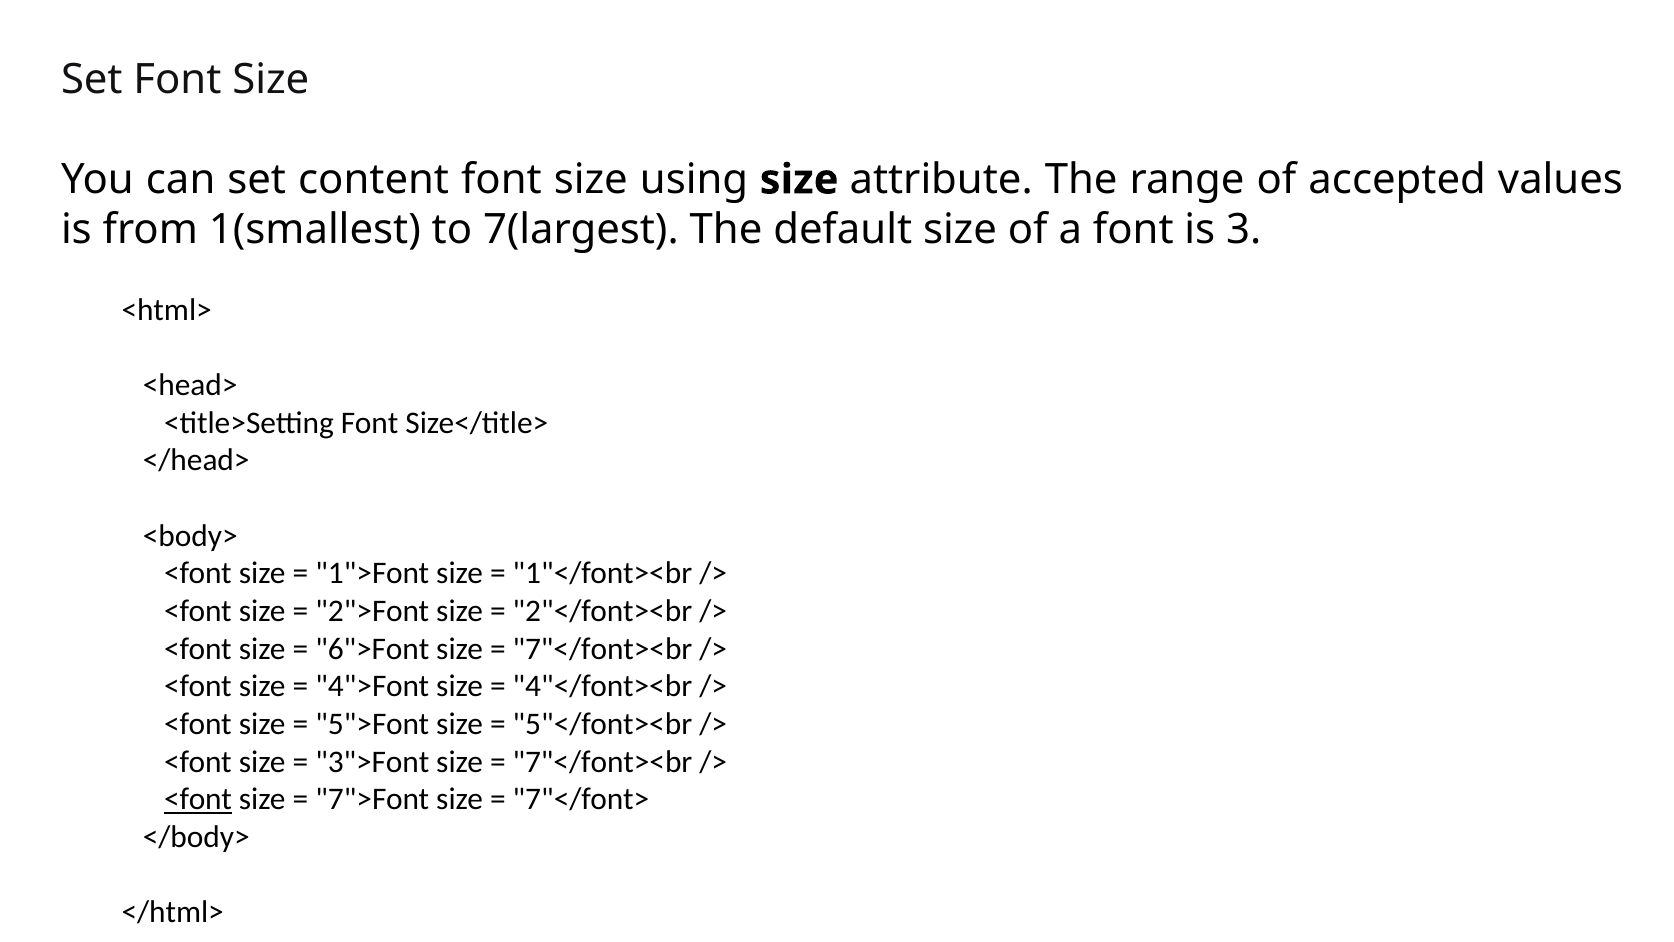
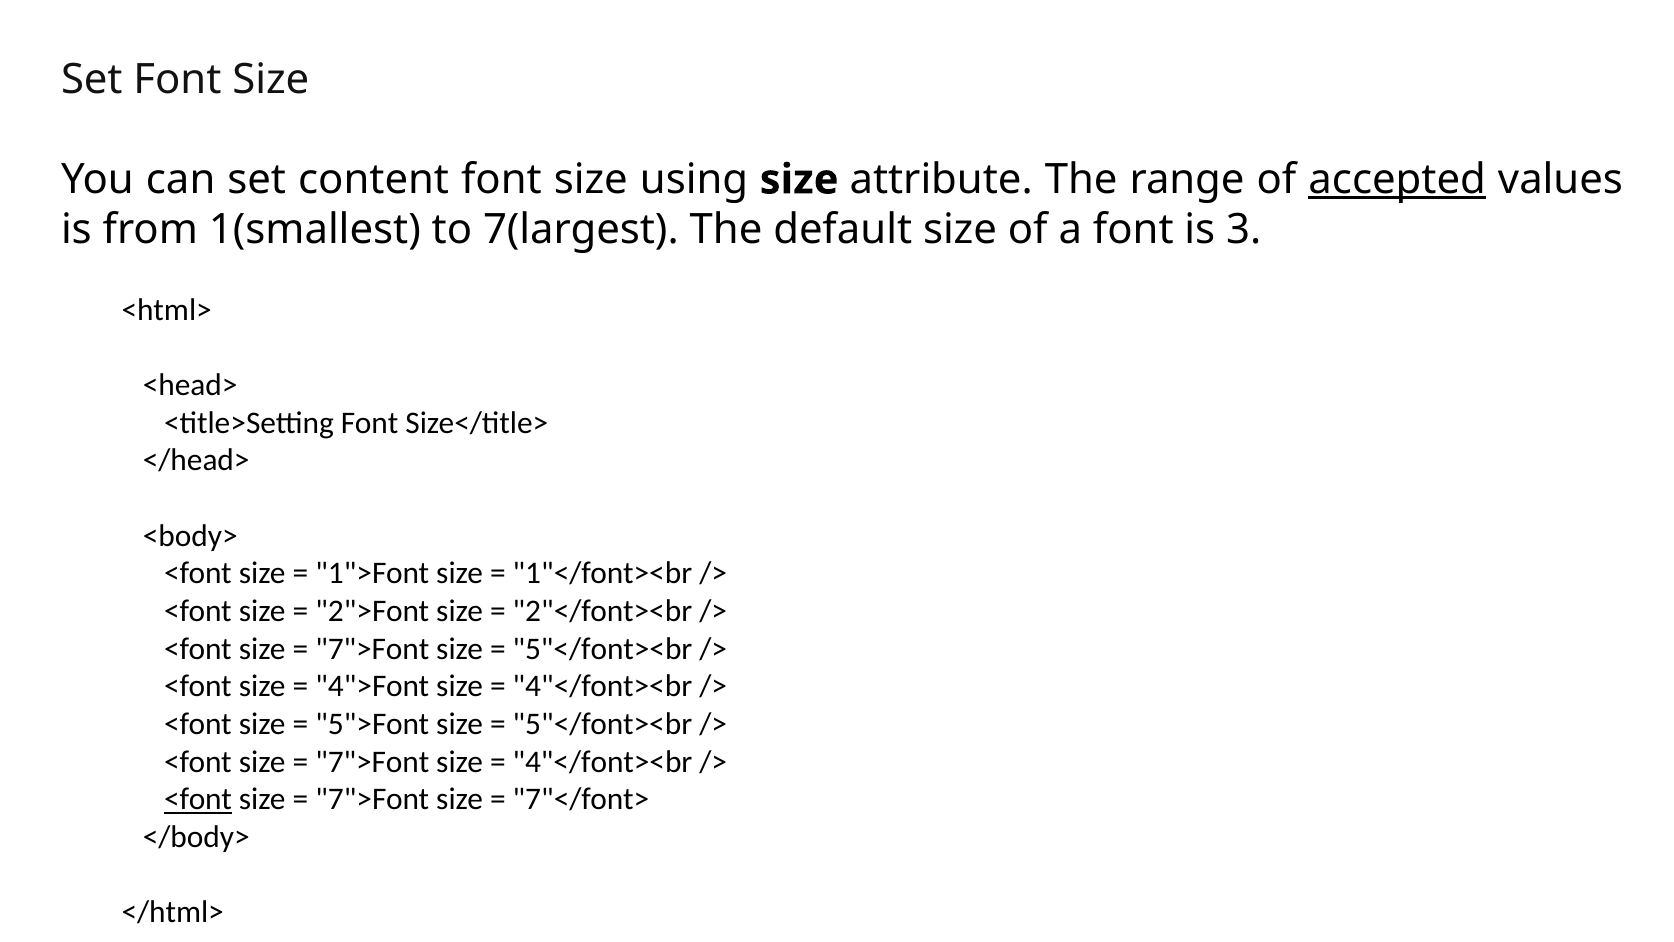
accepted underline: none -> present
6">Font at (372, 649): 6">Font -> 7">Font
7"</font><br at (603, 649): 7"</font><br -> 5"</font><br
3">Font at (372, 762): 3">Font -> 7">Font
7"</font><br at (603, 762): 7"</font><br -> 4"</font><br
